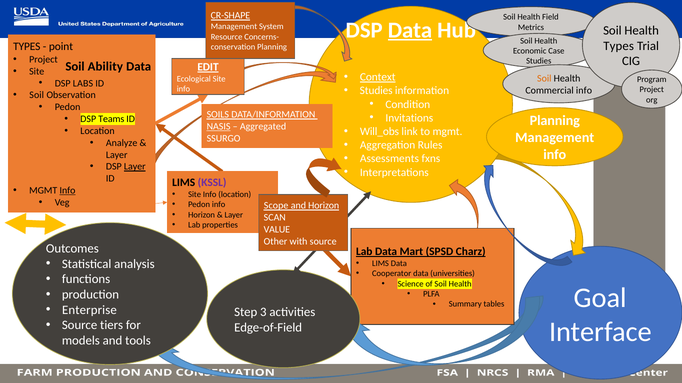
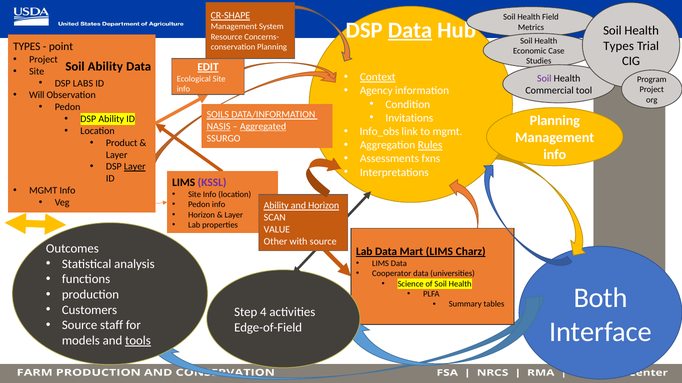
Soil at (544, 79) colour: orange -> purple
Studies at (376, 91): Studies -> Agency
Commercial info: info -> tool
Soil at (37, 95): Soil -> Will
DSP Teams: Teams -> Ability
Aggregated underline: none -> present
Will_obs: Will_obs -> Info_obs
Analyze: Analyze -> Product
Rules underline: none -> present
Info at (68, 191) underline: present -> none
Scope at (276, 206): Scope -> Ability
Mart SPSD: SPSD -> LIMS
Goal: Goal -> Both
Enterprise: Enterprise -> Customers
3: 3 -> 4
tiers: tiers -> staff
tools underline: none -> present
